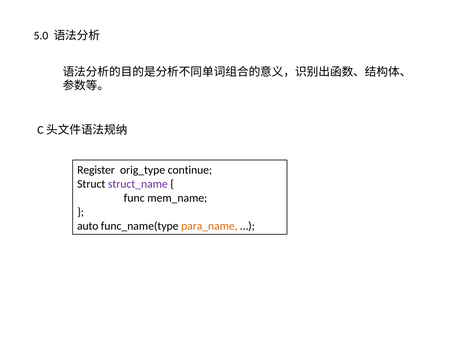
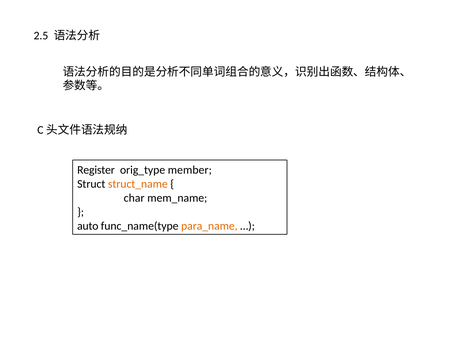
5.0: 5.0 -> 2.5
continue: continue -> member
struct_name colour: purple -> orange
func: func -> char
